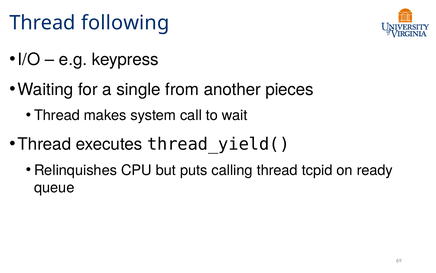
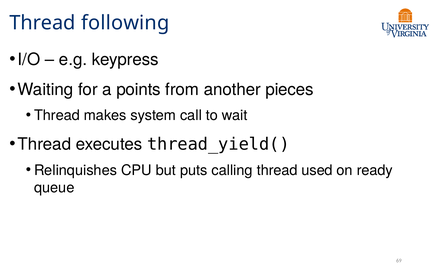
single: single -> points
tcpid: tcpid -> used
